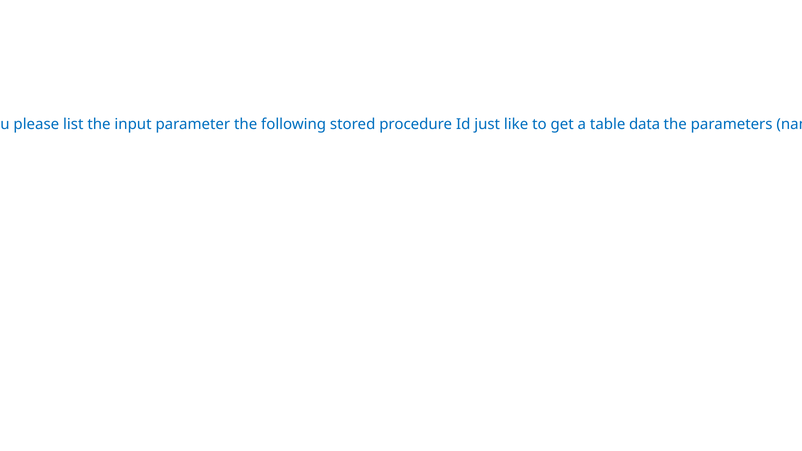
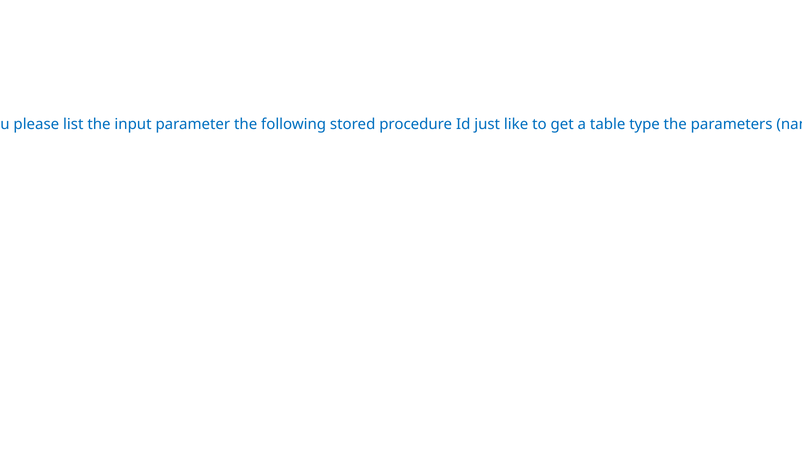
table data: data -> type
